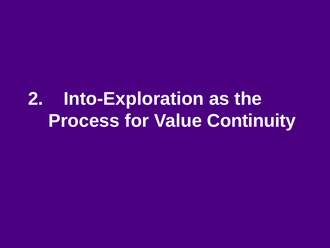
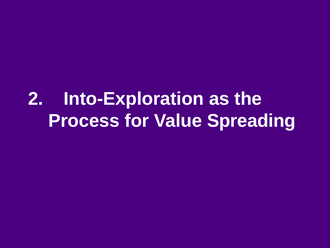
Continuity: Continuity -> Spreading
